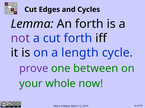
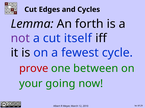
cut forth: forth -> itself
length: length -> fewest
prove colour: purple -> red
whole: whole -> going
